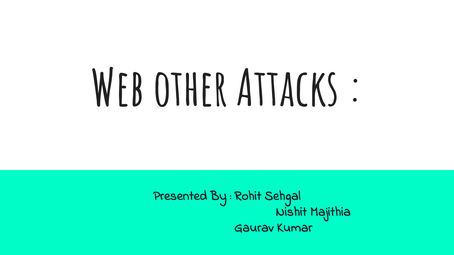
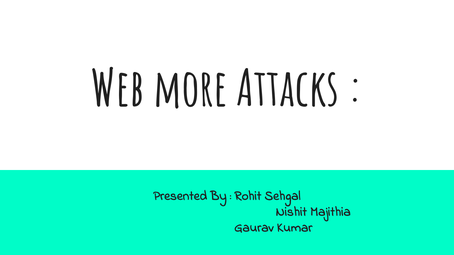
other: other -> more
